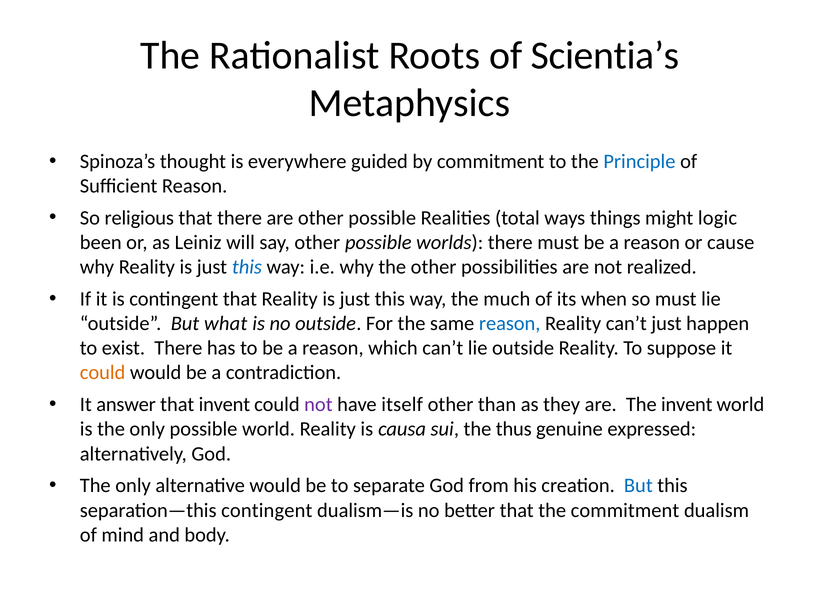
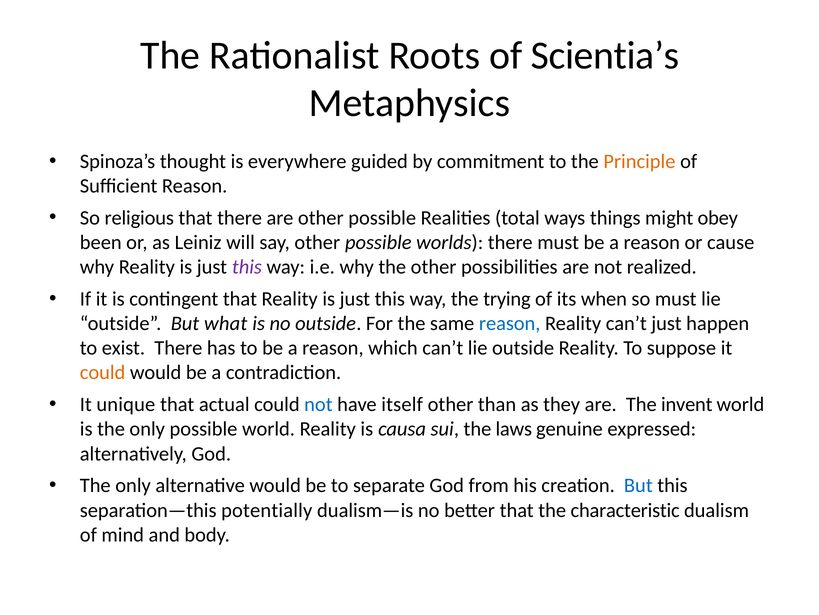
Principle colour: blue -> orange
logic: logic -> obey
this at (247, 267) colour: blue -> purple
much: much -> trying
answer: answer -> unique
that invent: invent -> actual
not at (318, 404) colour: purple -> blue
thus: thus -> laws
separation—this contingent: contingent -> potentially
the commitment: commitment -> characteristic
